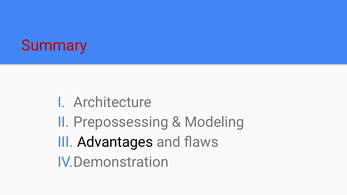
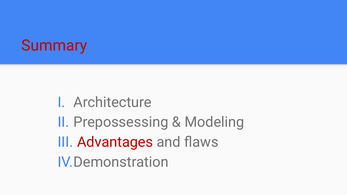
Advantages colour: black -> red
